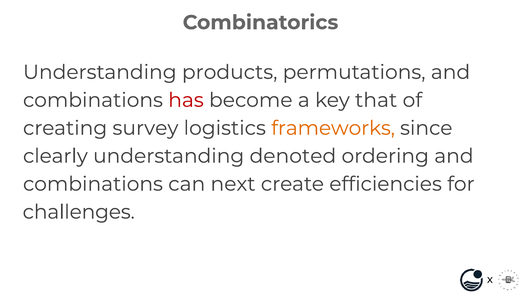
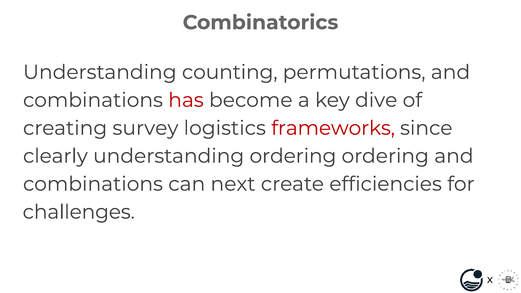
products: products -> counting
that: that -> dive
frameworks colour: orange -> red
understanding denoted: denoted -> ordering
